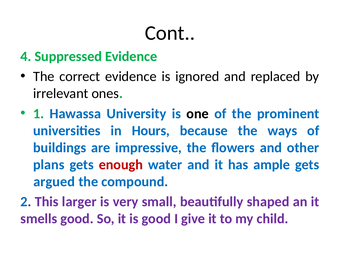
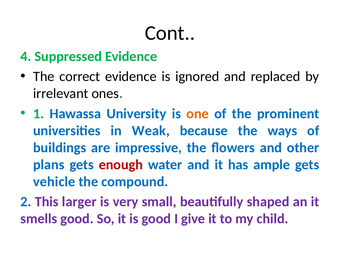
one colour: black -> orange
Hours: Hours -> Weak
argued: argued -> vehicle
